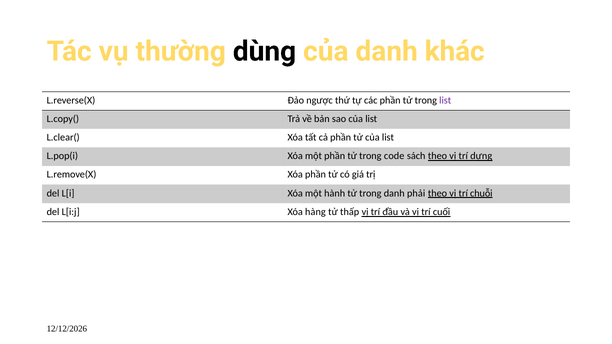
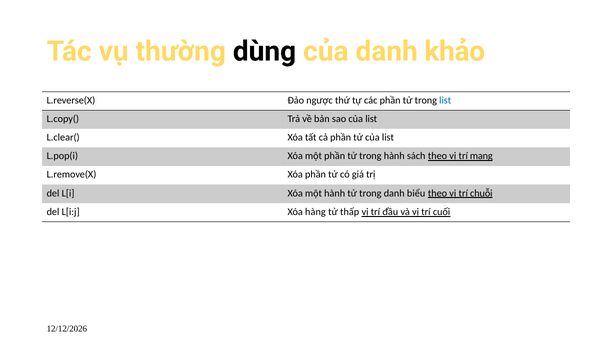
khác: khác -> khảo
list at (445, 100) colour: purple -> blue
trong code: code -> hành
dựng: dựng -> mạng
phải: phải -> biểu
